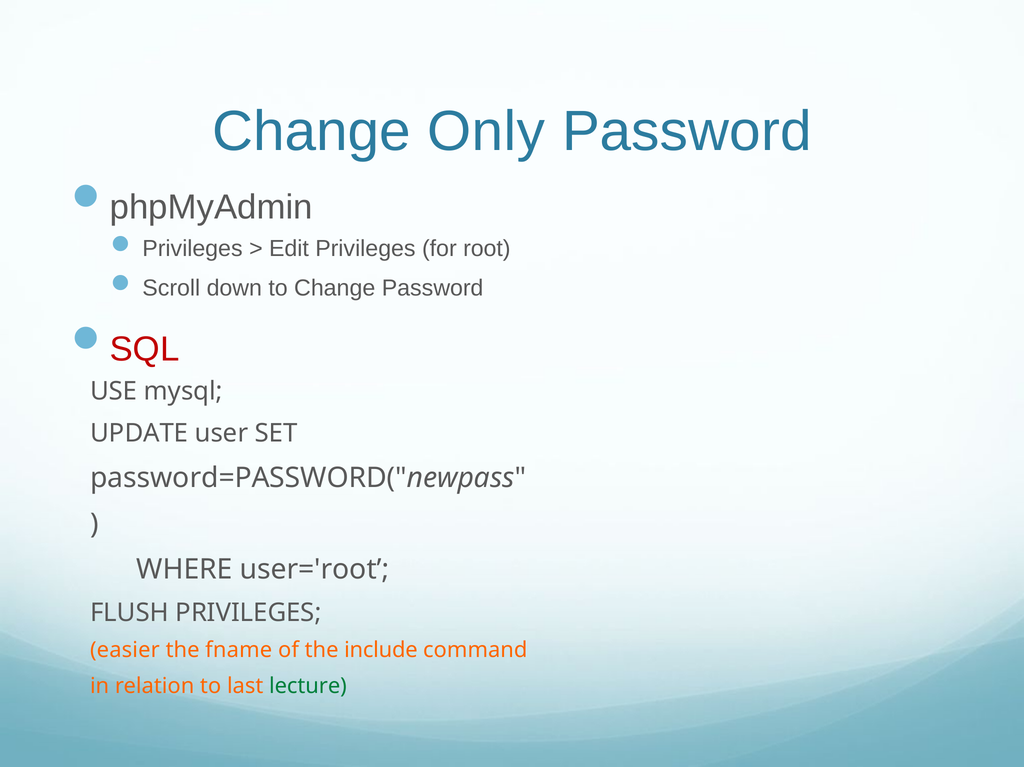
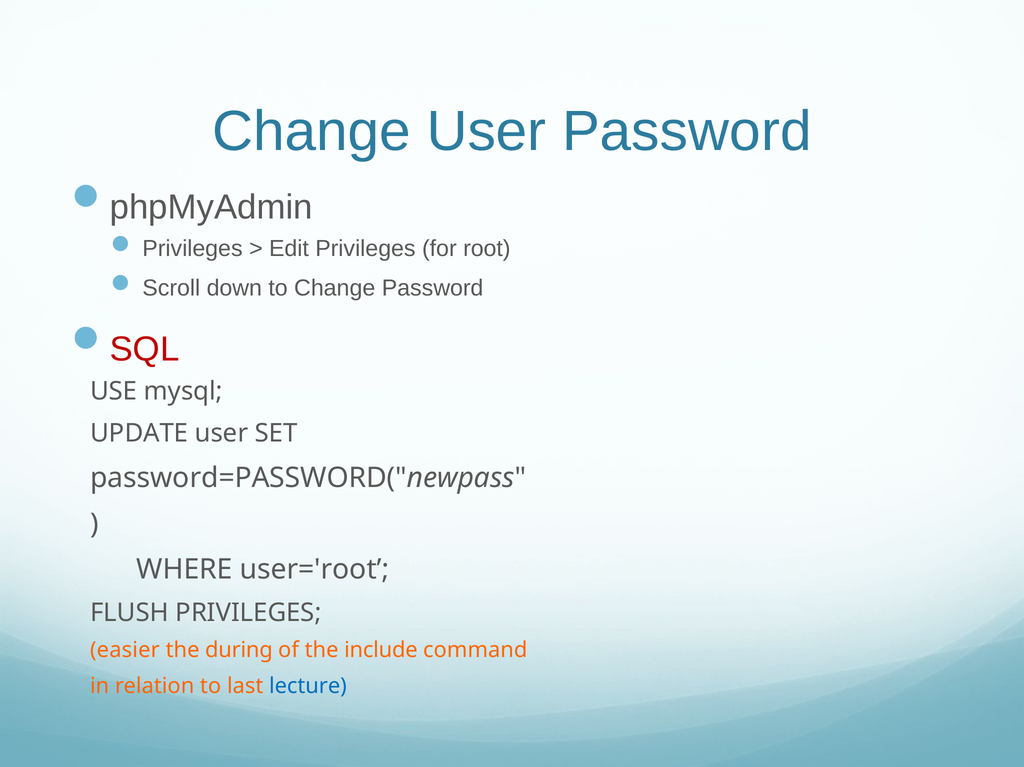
Change Only: Only -> User
fname: fname -> during
lecture colour: green -> blue
